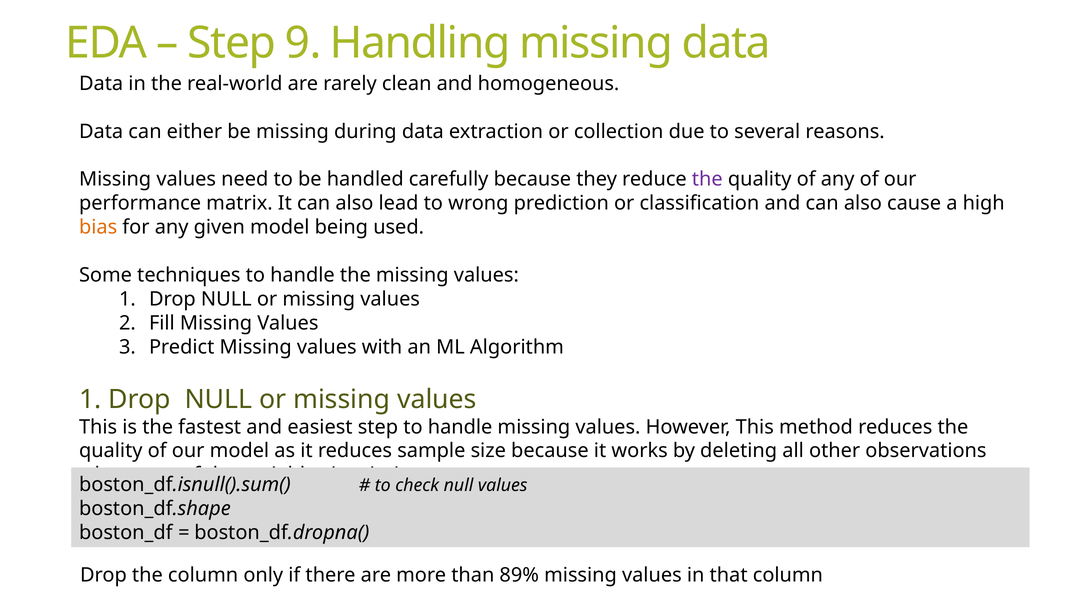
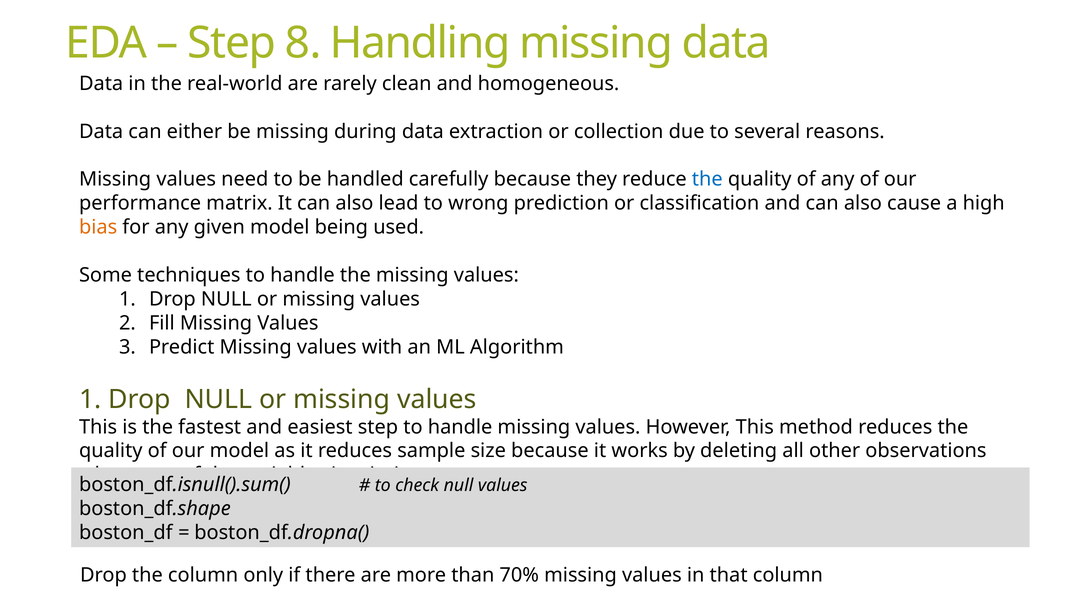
9: 9 -> 8
the at (707, 180) colour: purple -> blue
89%: 89% -> 70%
